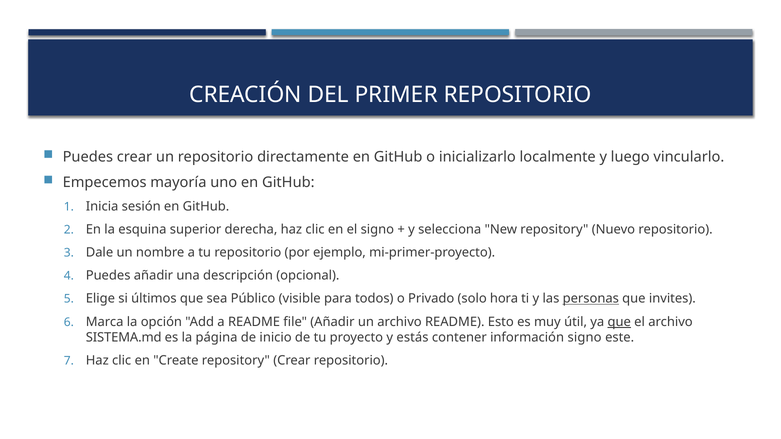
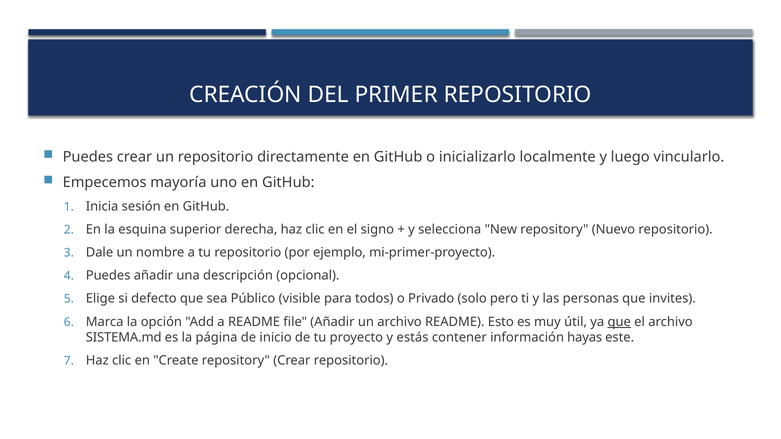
últimos: últimos -> defecto
hora: hora -> pero
personas underline: present -> none
información signo: signo -> hayas
